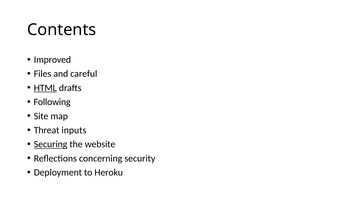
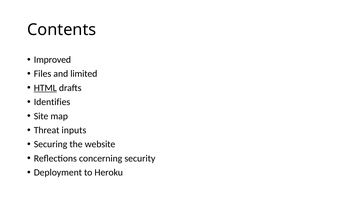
careful: careful -> limited
Following: Following -> Identifies
Securing underline: present -> none
